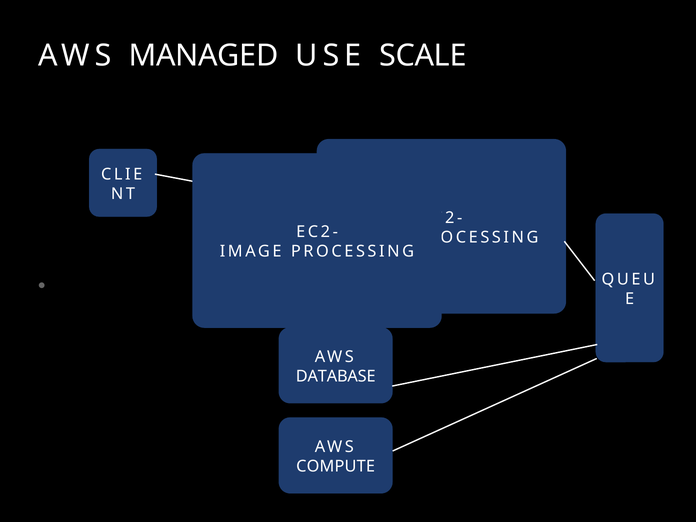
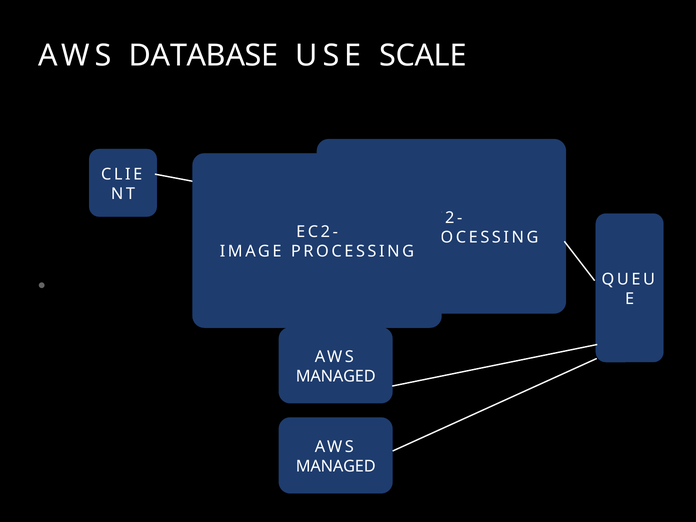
MANAGED: MANAGED -> DATABASE
DATABASE at (336, 376): DATABASE -> MANAGED
COMPUTE at (336, 466): COMPUTE -> MANAGED
